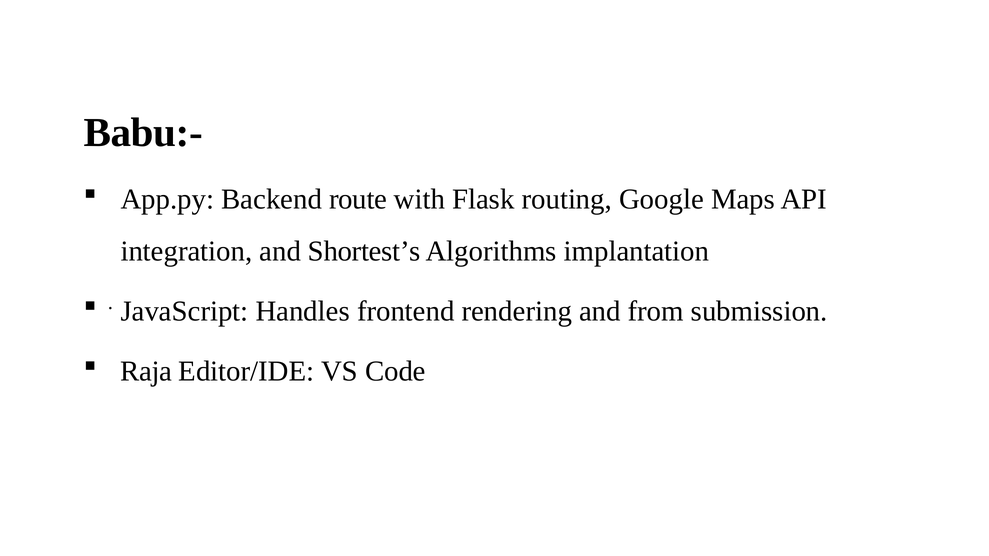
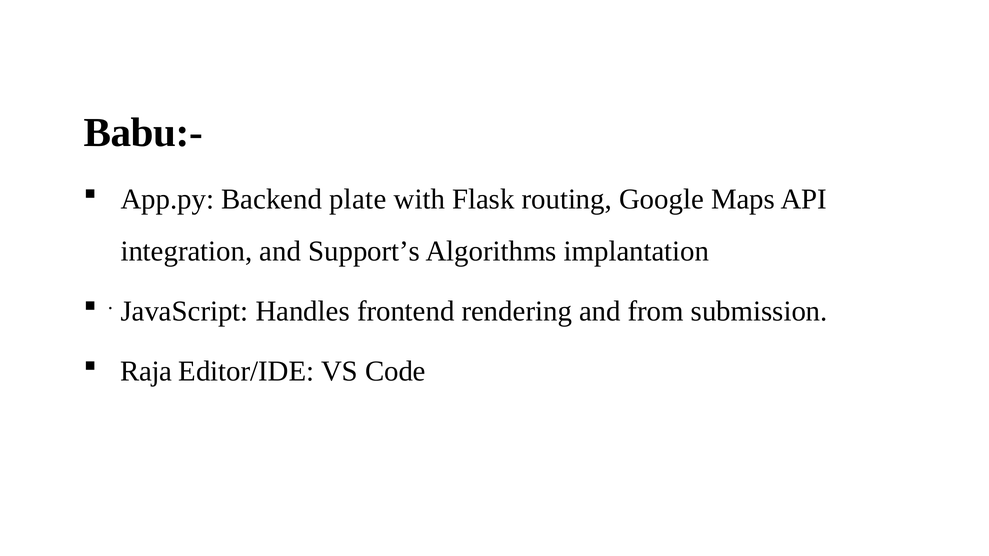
route: route -> plate
Shortest’s: Shortest’s -> Support’s
